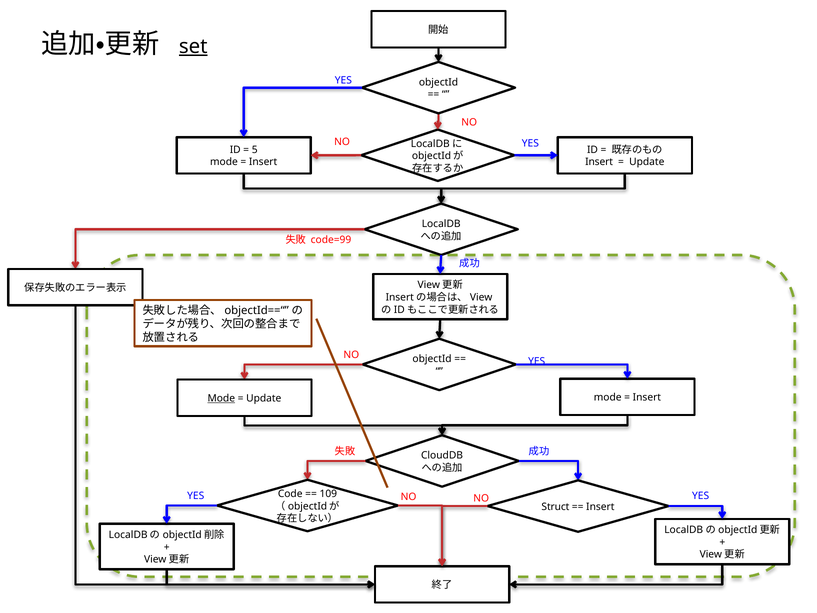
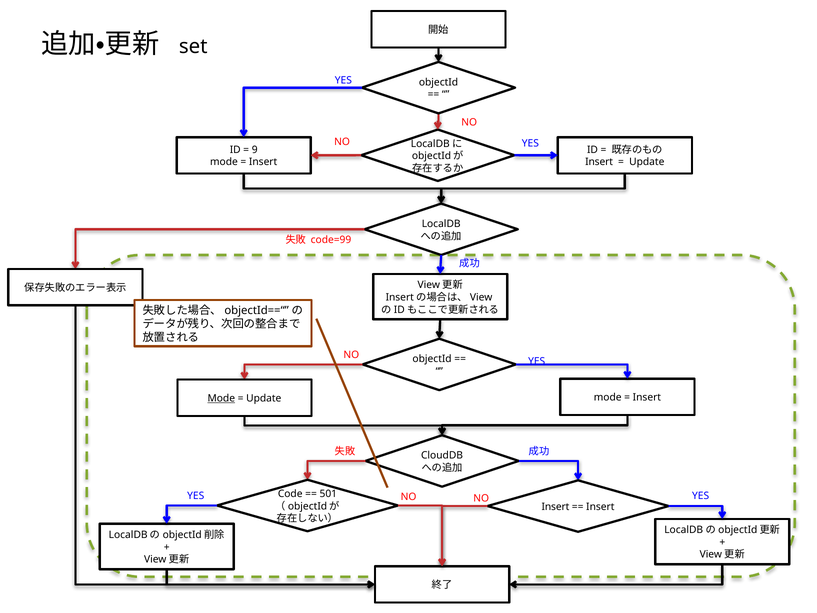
set underline: present -> none
5: 5 -> 9
109: 109 -> 501
Struct at (555, 507): Struct -> Insert
